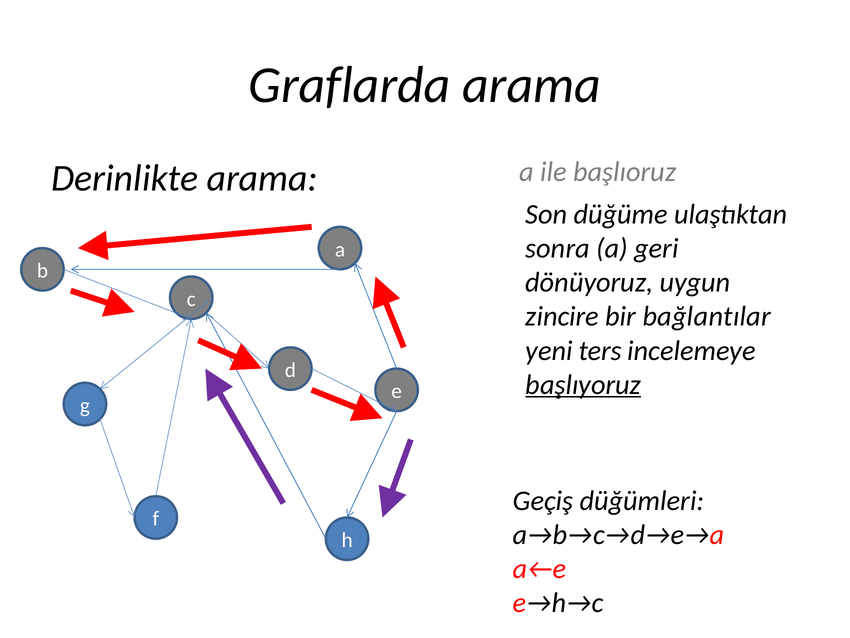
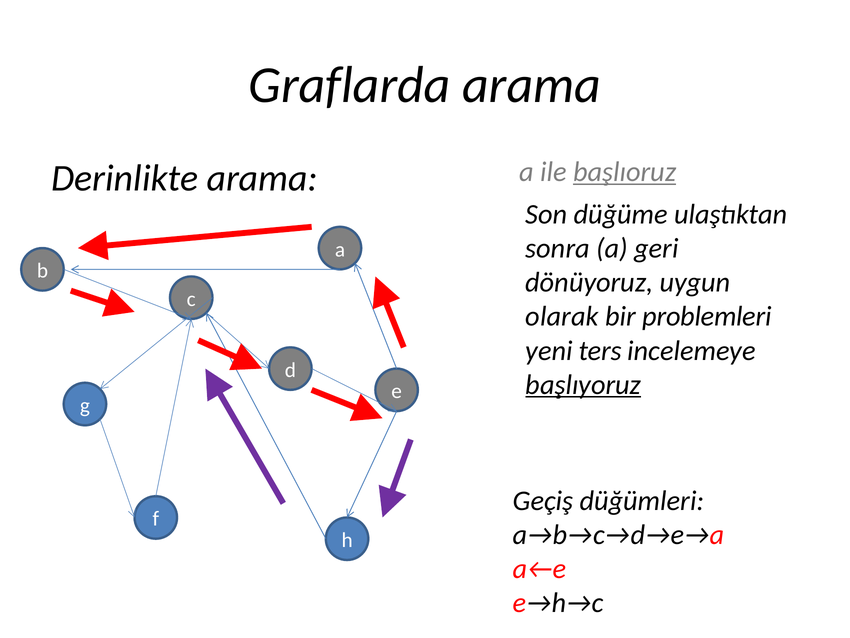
başlıoruz underline: none -> present
zincire: zincire -> olarak
bağlantılar: bağlantılar -> problemleri
